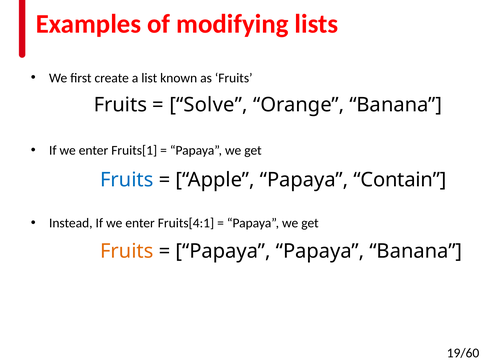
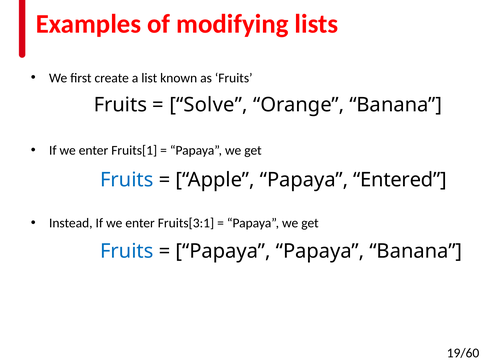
Contain: Contain -> Entered
Fruits[4:1: Fruits[4:1 -> Fruits[3:1
Fruits at (127, 251) colour: orange -> blue
